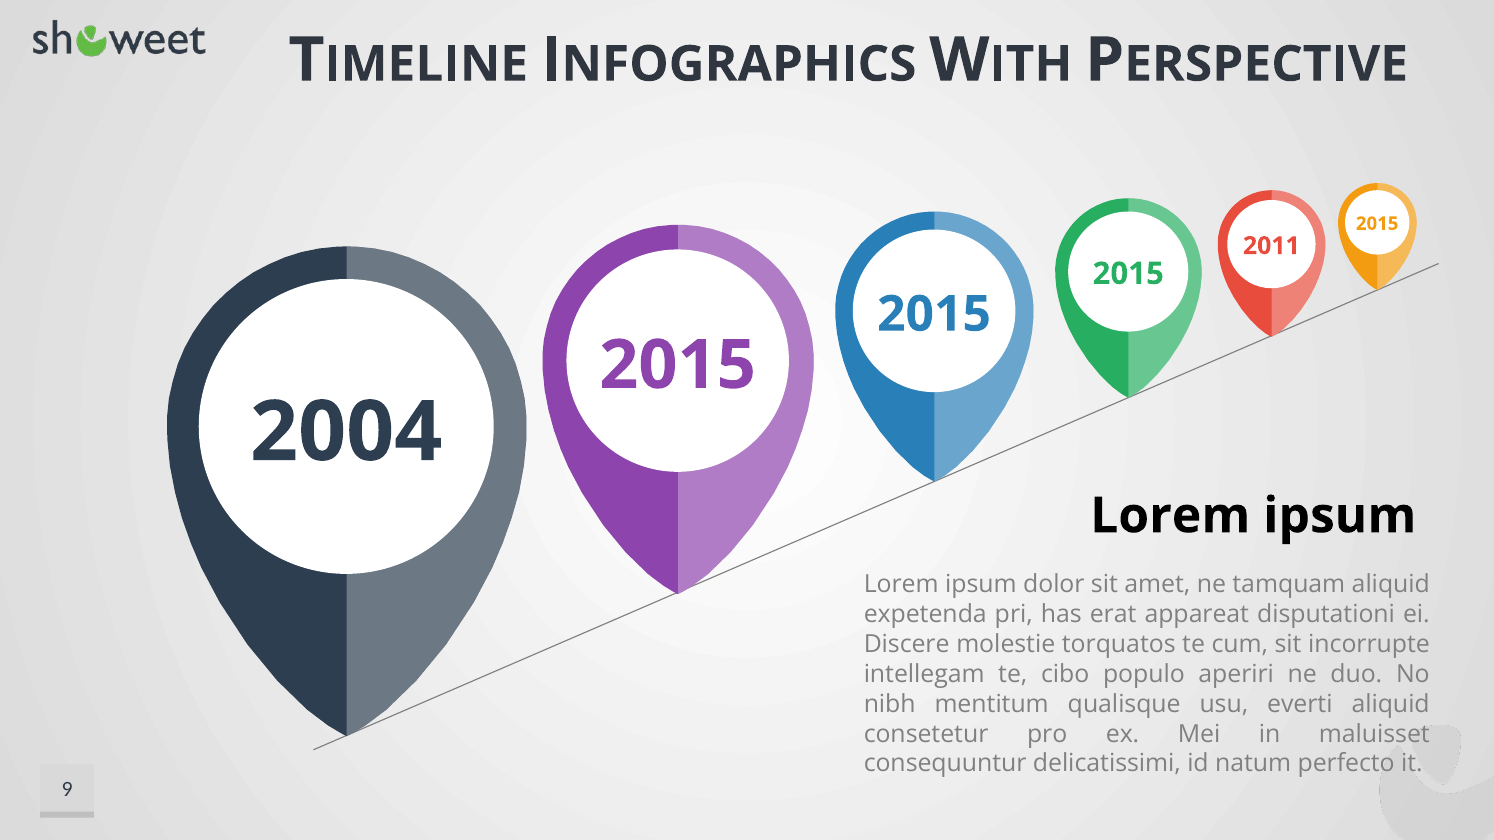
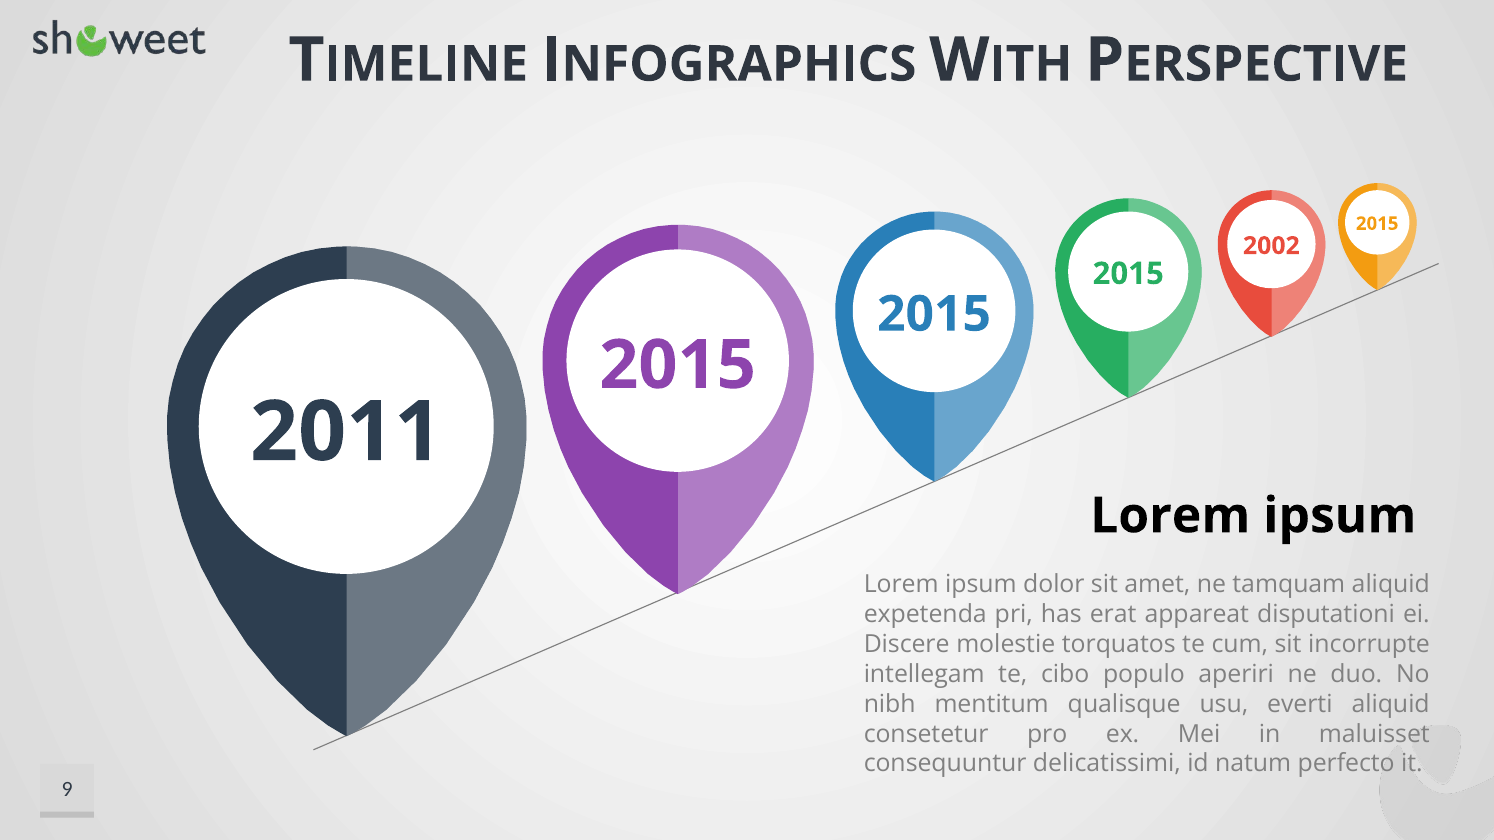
2011: 2011 -> 2002
2004: 2004 -> 2011
